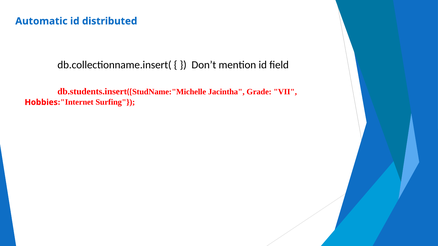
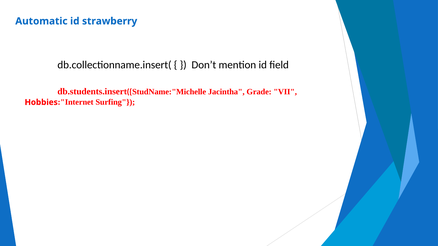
distributed: distributed -> strawberry
